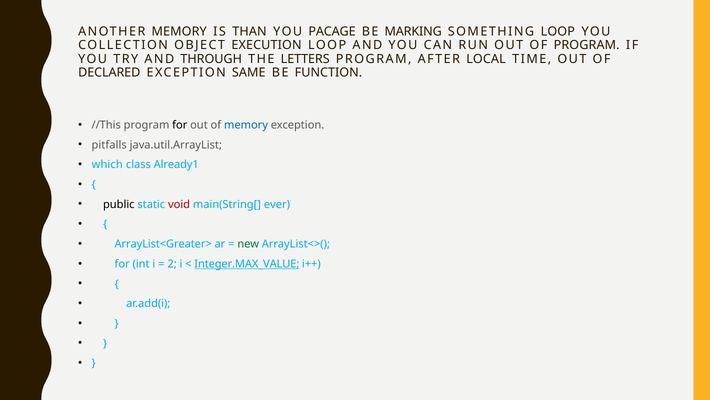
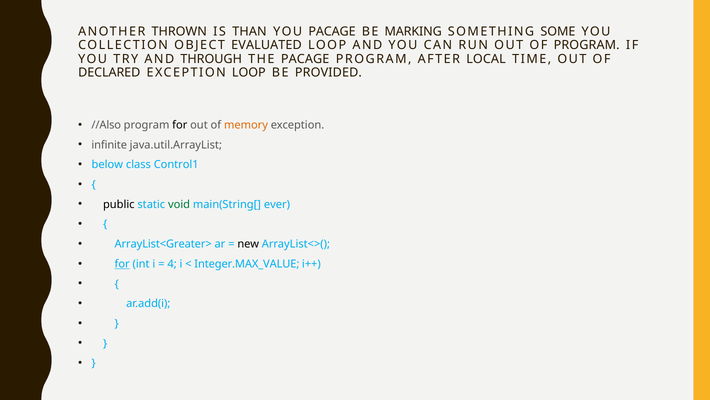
ANOTHER MEMORY: MEMORY -> THROWN
SOMETHING LOOP: LOOP -> SOME
EXECUTION: EXECUTION -> EVALUATED
THE LETTERS: LETTERS -> PACAGE
EXCEPTION SAME: SAME -> LOOP
FUNCTION: FUNCTION -> PROVIDED
//This: //This -> //Also
memory at (246, 125) colour: blue -> orange
pitfalls: pitfalls -> infinite
which: which -> below
Already1: Already1 -> Control1
void colour: red -> green
new colour: green -> black
for at (122, 264) underline: none -> present
2: 2 -> 4
Integer.MAX_VALUE underline: present -> none
